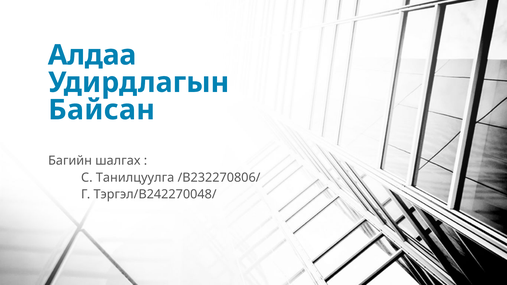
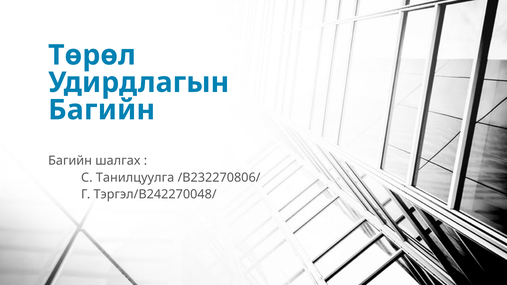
Алдаа: Алдаа -> Төрөл
Байсан at (102, 110): Байсан -> Багийн
